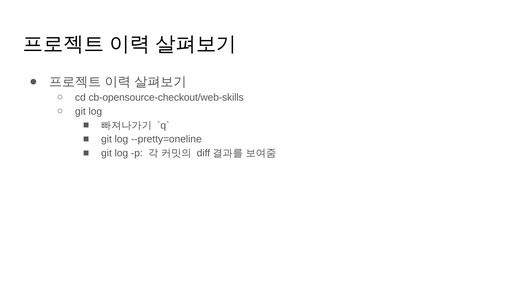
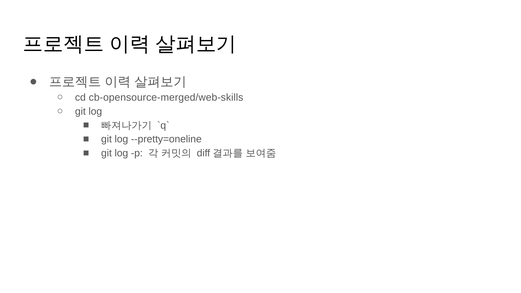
cb-opensource-checkout/web-skills: cb-opensource-checkout/web-skills -> cb-opensource-merged/web-skills
